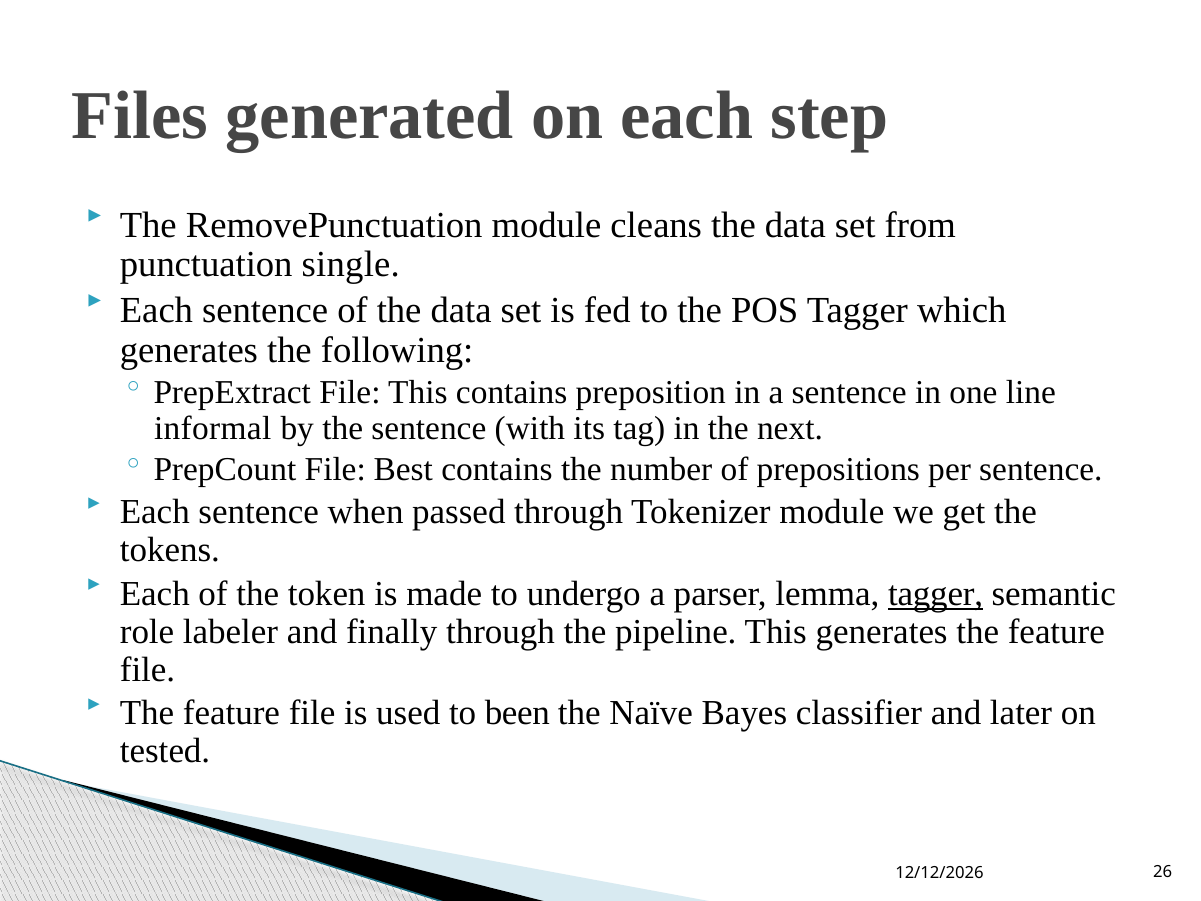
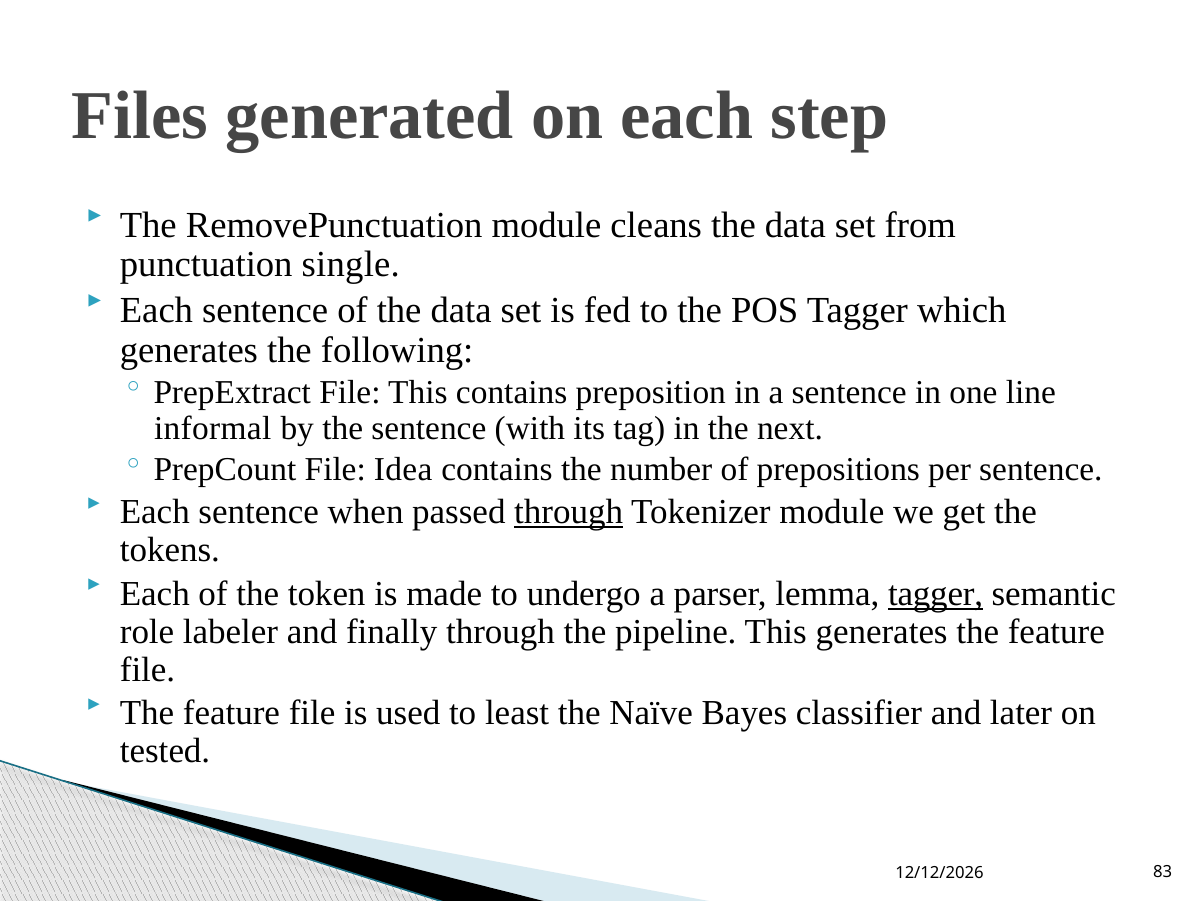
Best: Best -> Idea
through at (569, 512) underline: none -> present
been: been -> least
26: 26 -> 83
